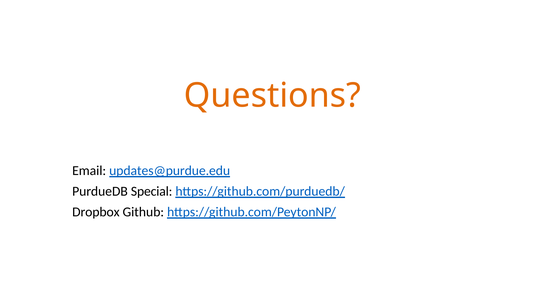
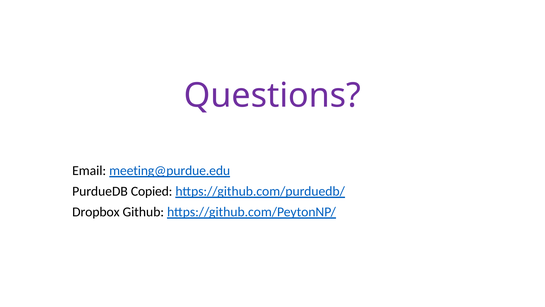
Questions colour: orange -> purple
updates@purdue.edu: updates@purdue.edu -> meeting@purdue.edu
Special: Special -> Copied
